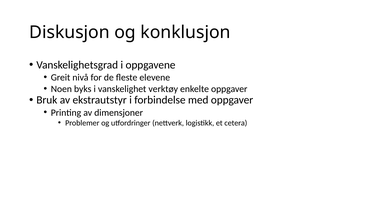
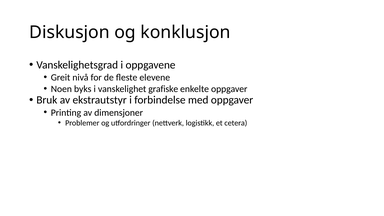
verktøy: verktøy -> grafiske
